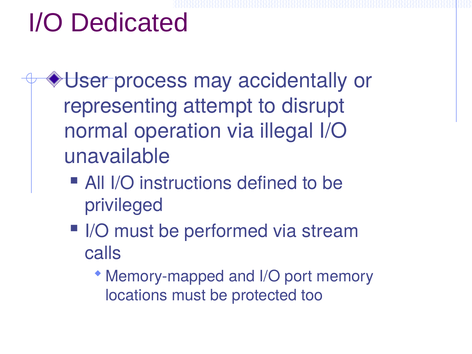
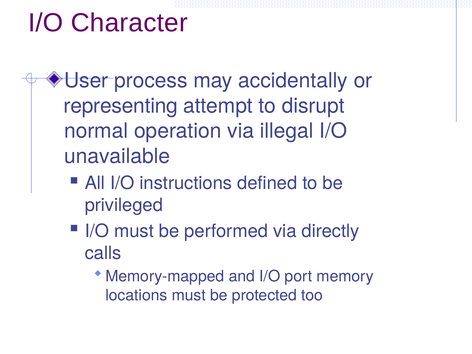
Dedicated: Dedicated -> Character
stream: stream -> directly
